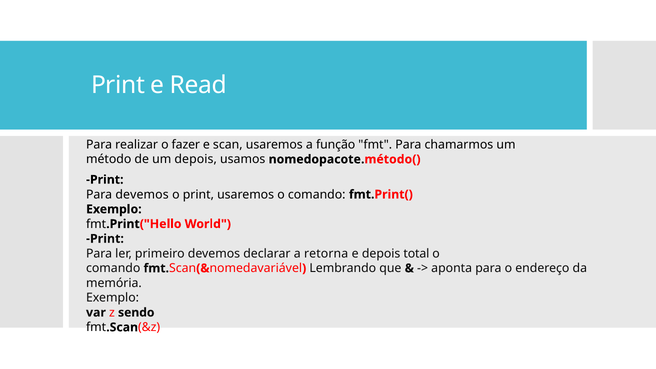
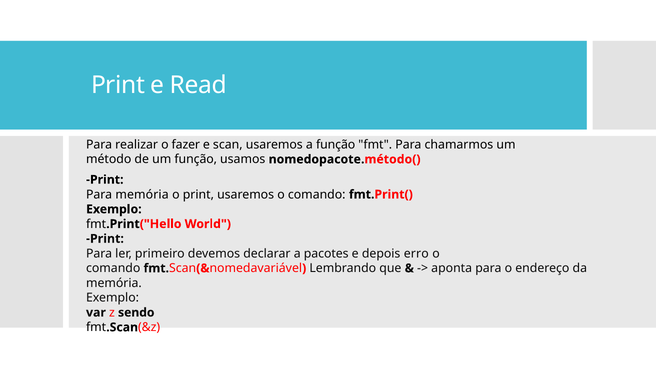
um depois: depois -> função
Para devemos: devemos -> memória
retorna: retorna -> pacotes
total: total -> erro
